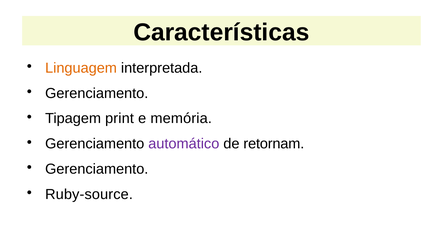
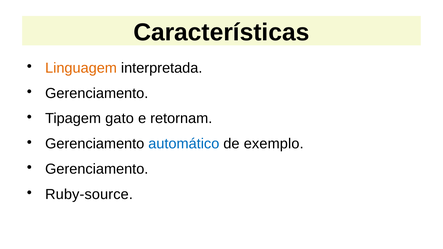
print: print -> gato
memória: memória -> retornam
automático colour: purple -> blue
retornam: retornam -> exemplo
